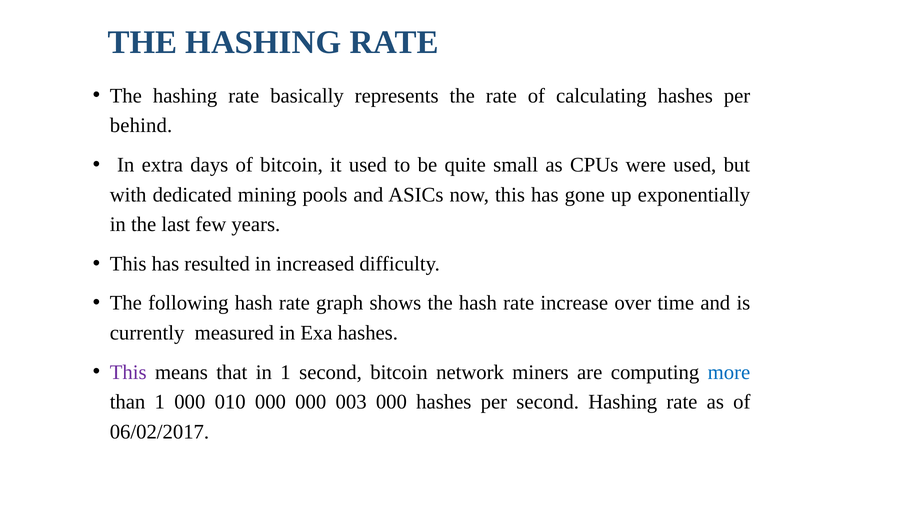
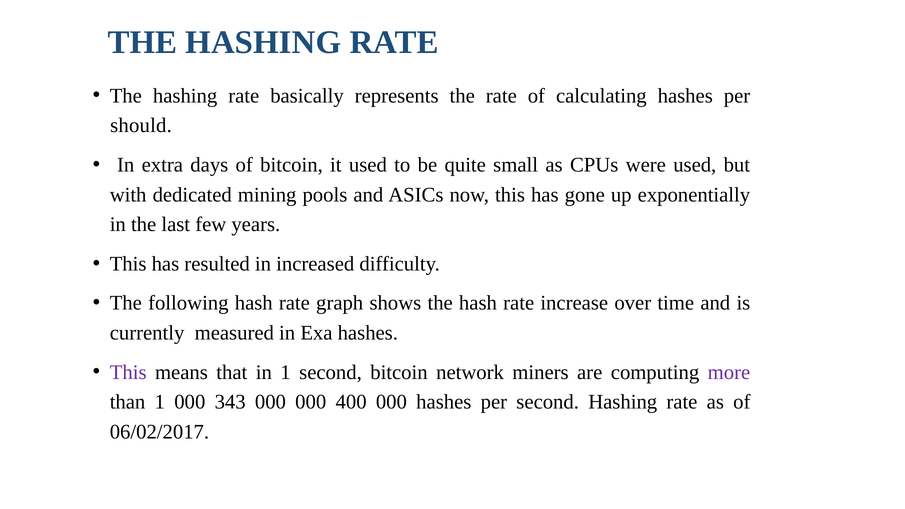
behind: behind -> should
more colour: blue -> purple
010: 010 -> 343
003: 003 -> 400
